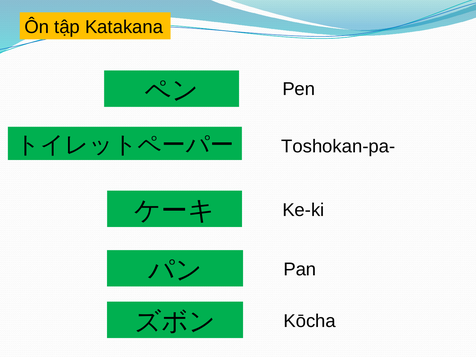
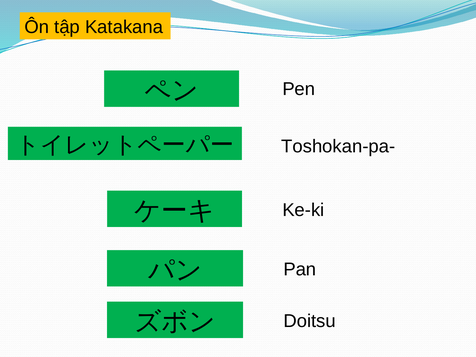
Kōcha: Kōcha -> Doitsu
